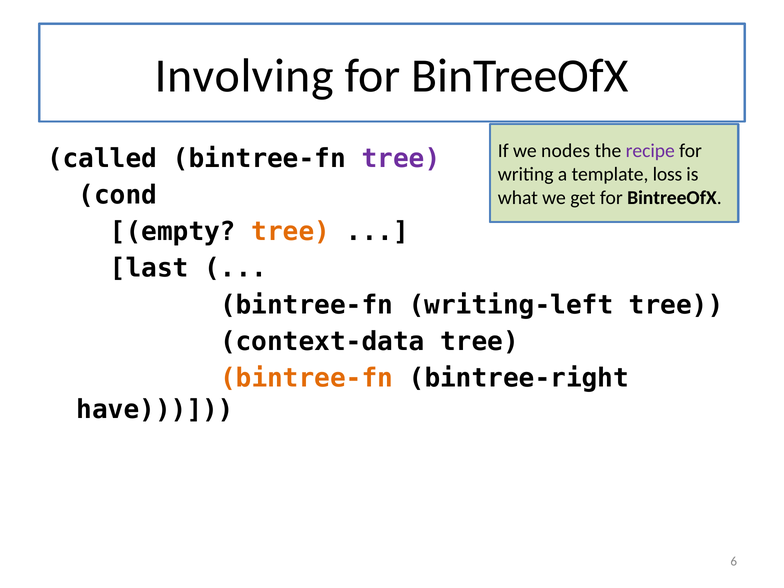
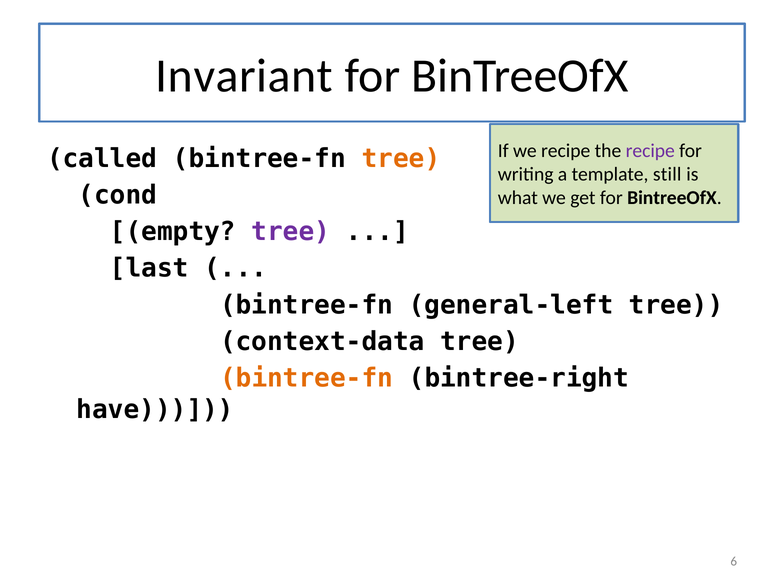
Involving: Involving -> Invariant
we nodes: nodes -> recipe
tree at (401, 159) colour: purple -> orange
loss: loss -> still
tree at (291, 232) colour: orange -> purple
writing-left: writing-left -> general-left
